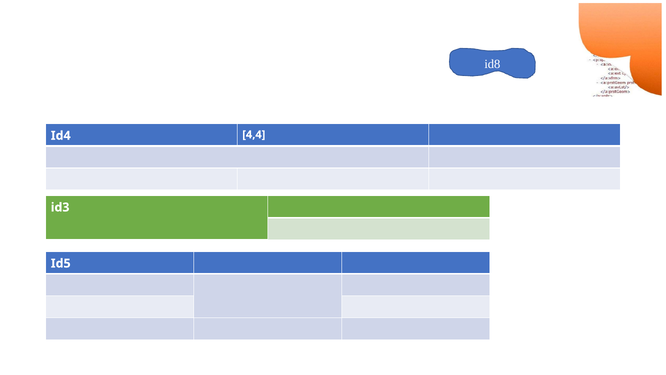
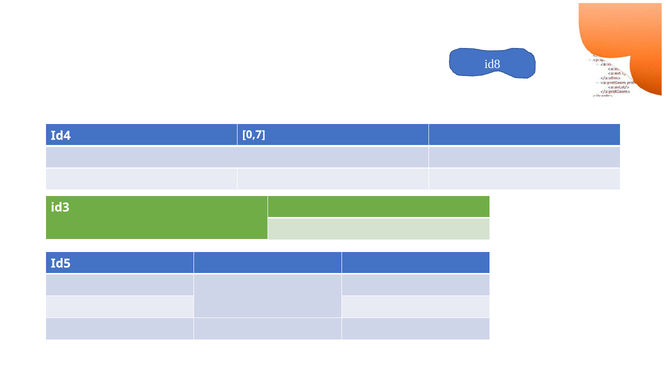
4,4: 4,4 -> 0,7
